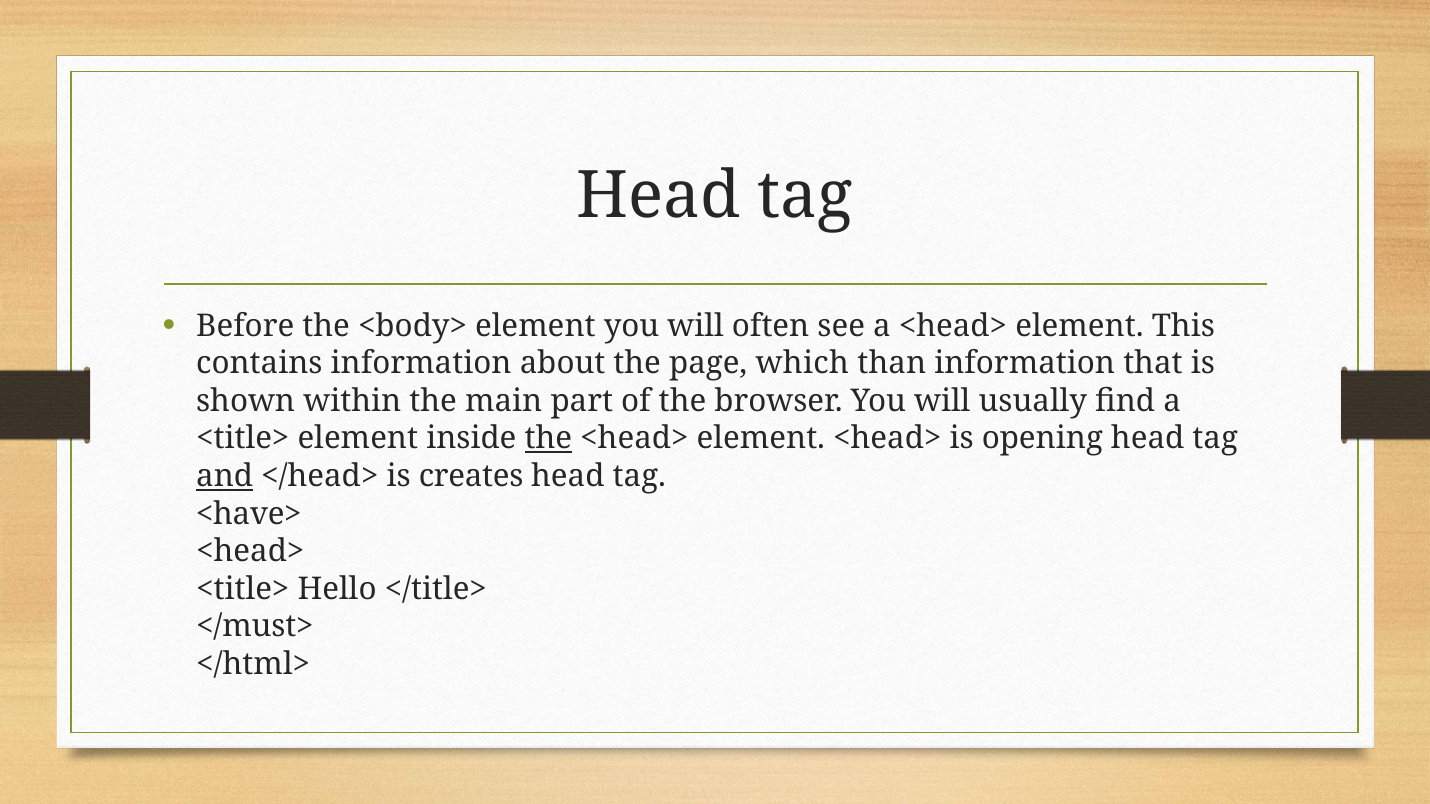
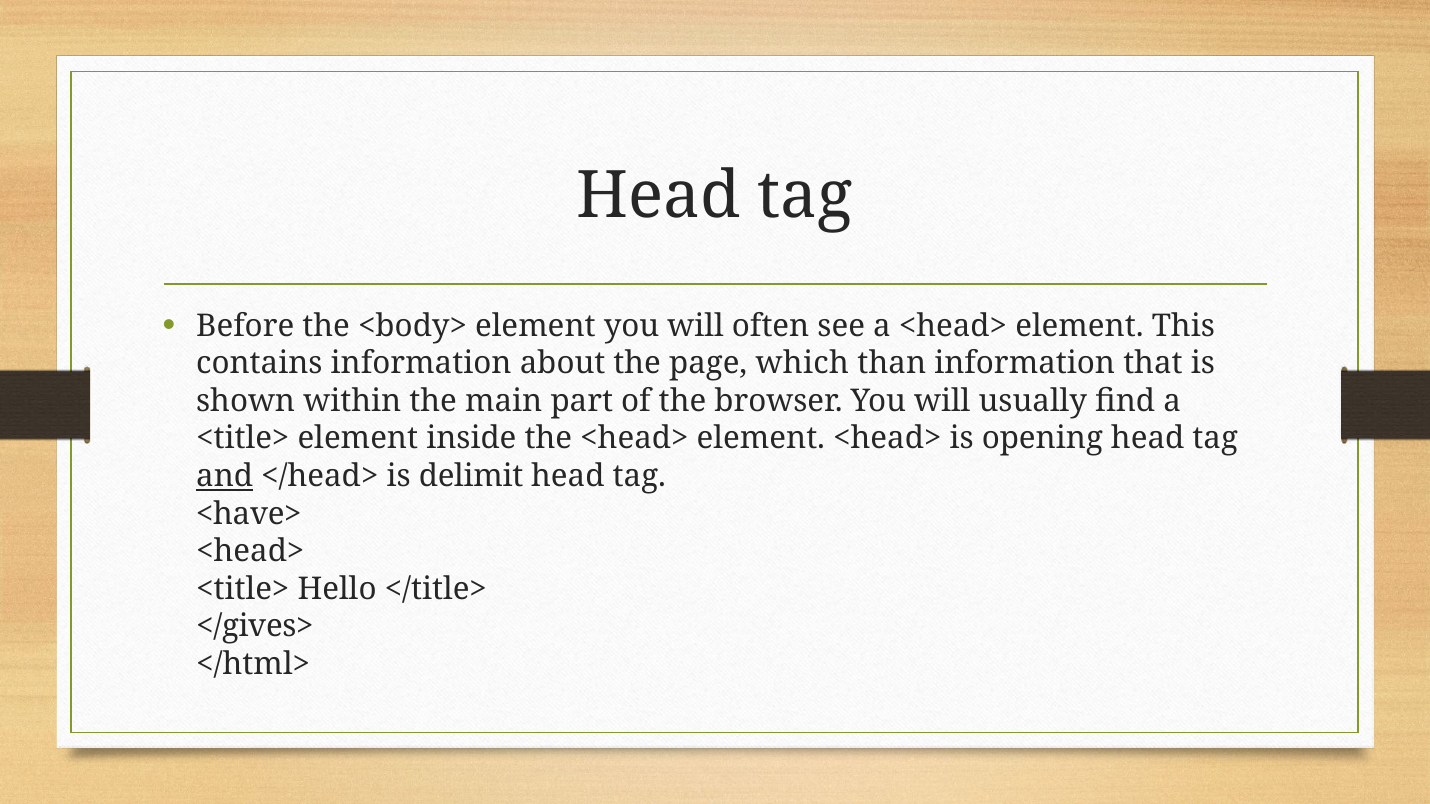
the at (548, 439) underline: present -> none
creates: creates -> delimit
</must>: </must> -> </gives>
